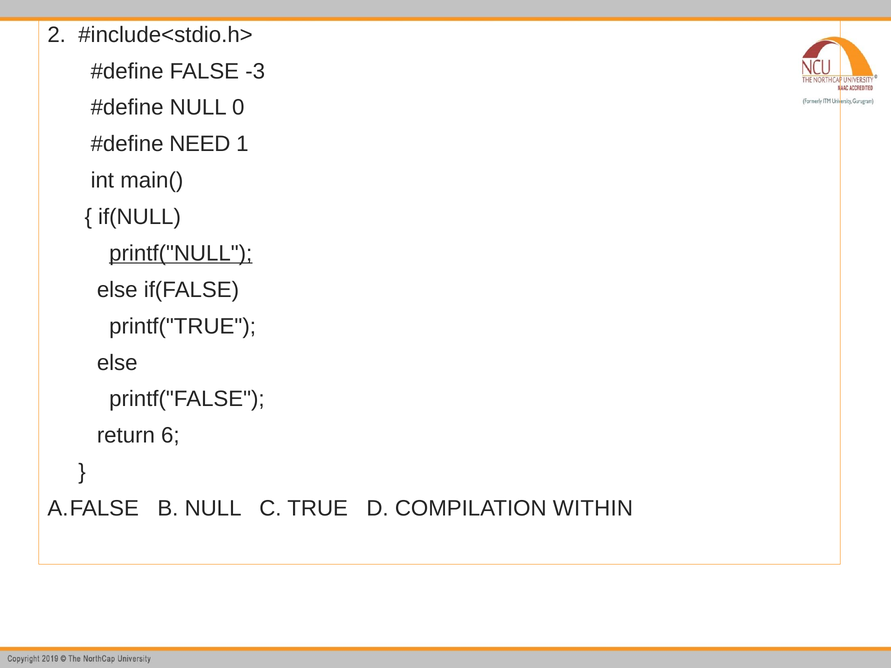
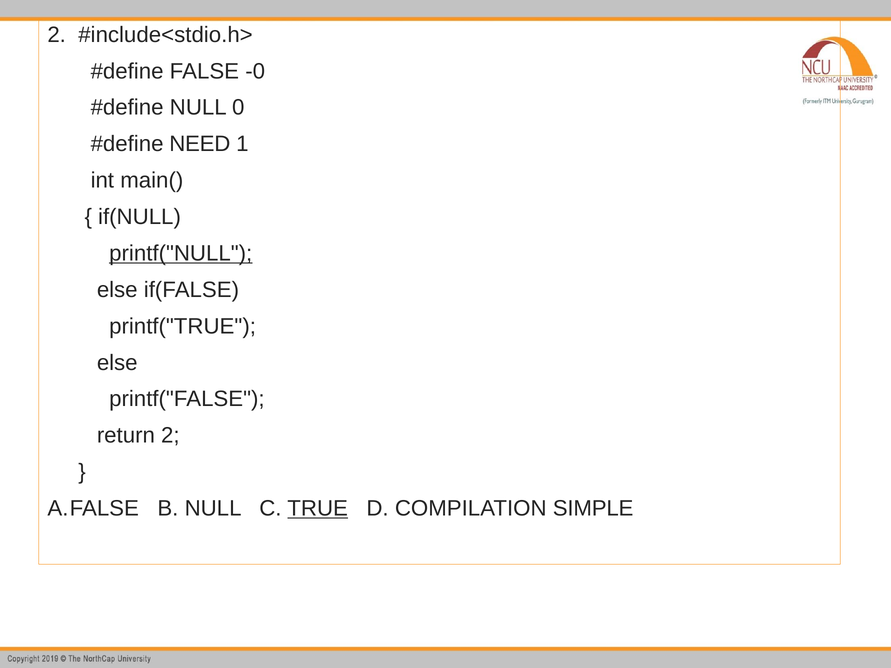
-3: -3 -> -0
return 6: 6 -> 2
TRUE underline: none -> present
WITHIN: WITHIN -> SIMPLE
